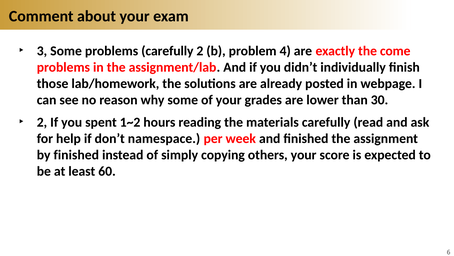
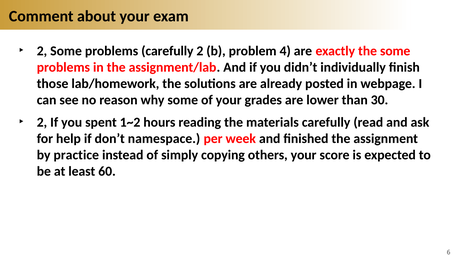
3 at (42, 51): 3 -> 2
the come: come -> some
by finished: finished -> practice
